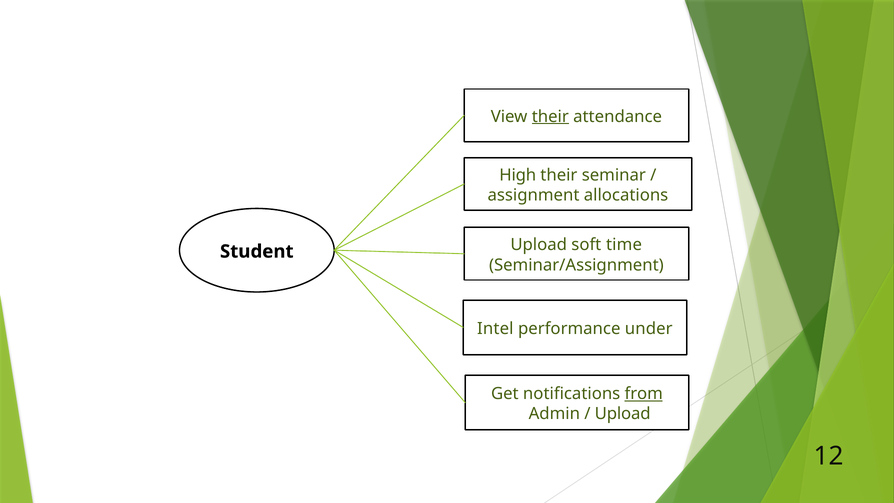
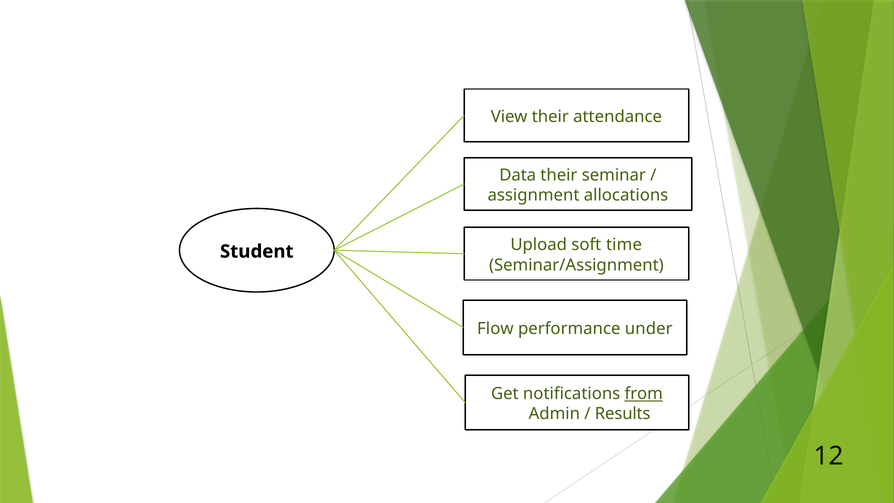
their at (550, 116) underline: present -> none
High: High -> Data
Intel: Intel -> Flow
Upload at (623, 414): Upload -> Results
